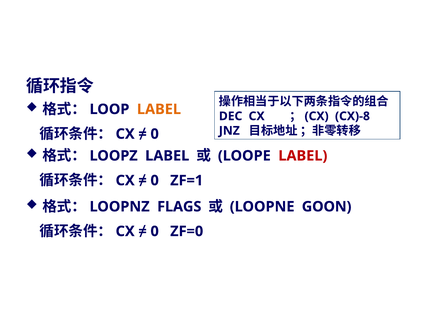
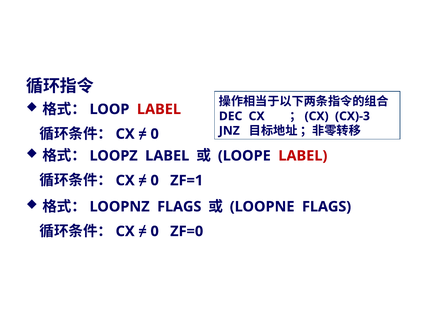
LABEL at (159, 109) colour: orange -> red
CX)-8: CX)-8 -> CX)-3
LOOPNE GOON: GOON -> FLAGS
